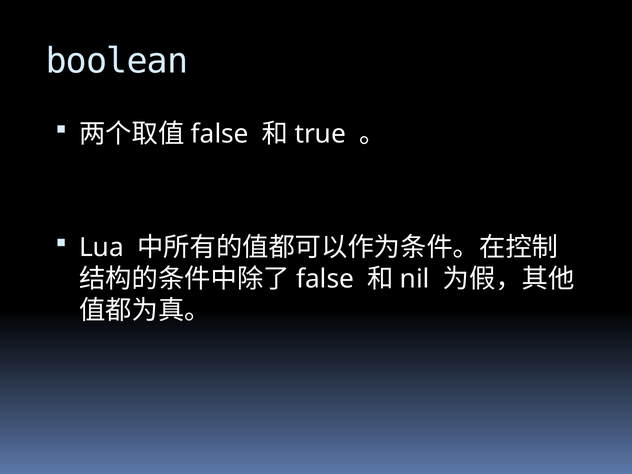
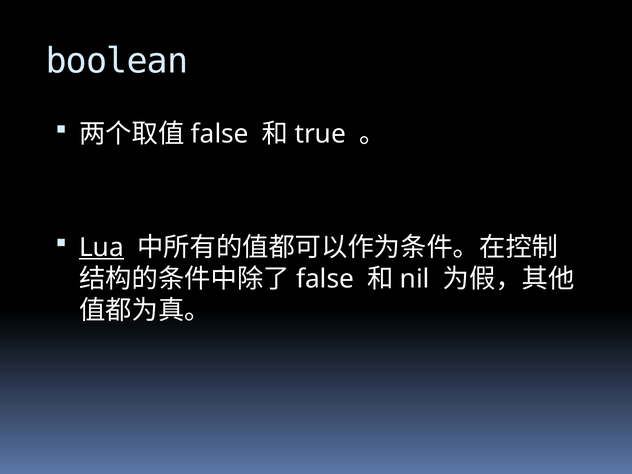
Lua underline: none -> present
